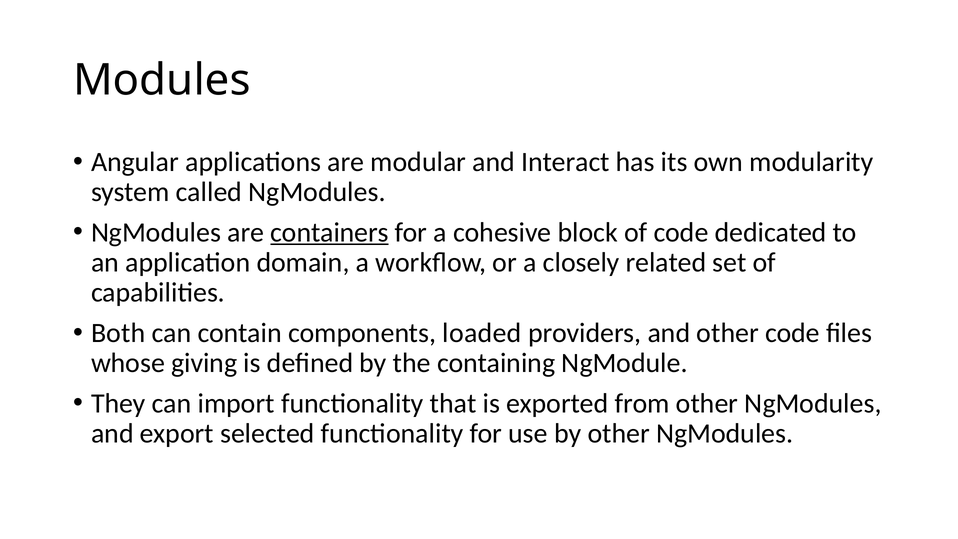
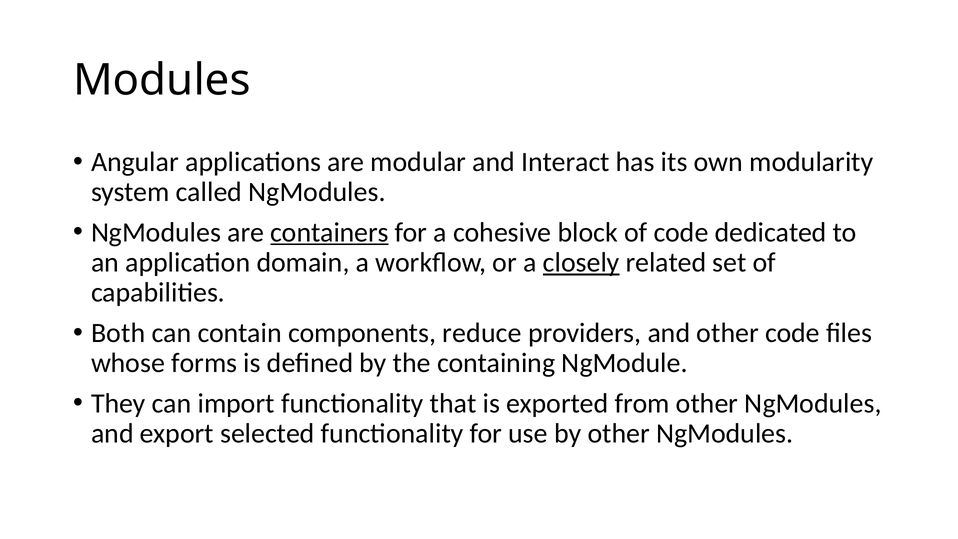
closely underline: none -> present
loaded: loaded -> reduce
giving: giving -> forms
